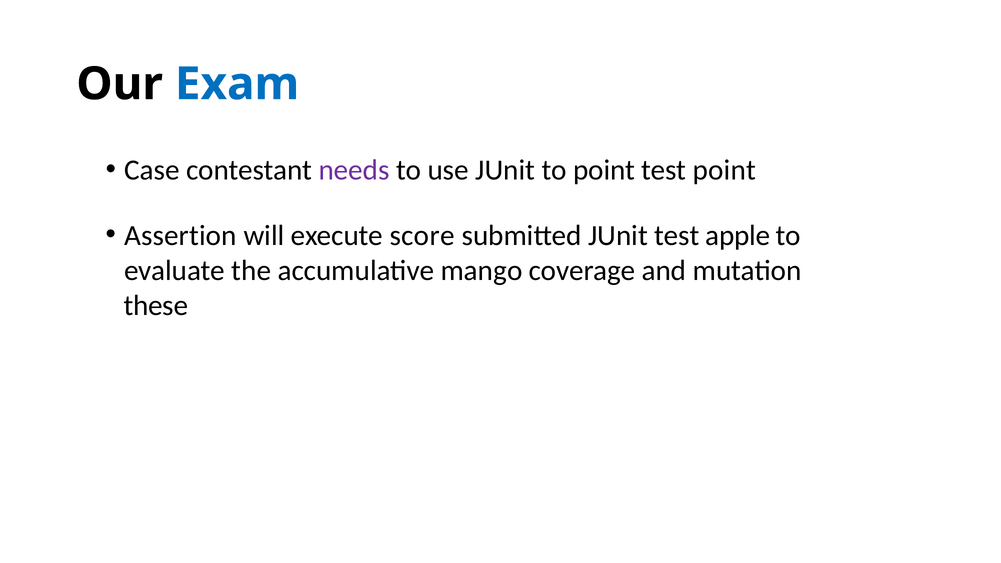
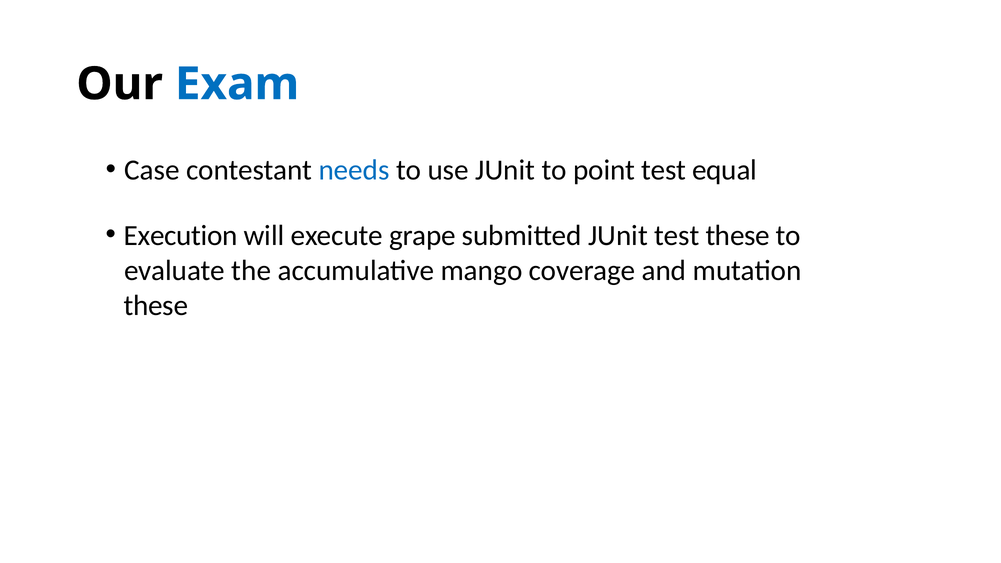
needs colour: purple -> blue
test point: point -> equal
Assertion: Assertion -> Execution
score: score -> grape
test apple: apple -> these
